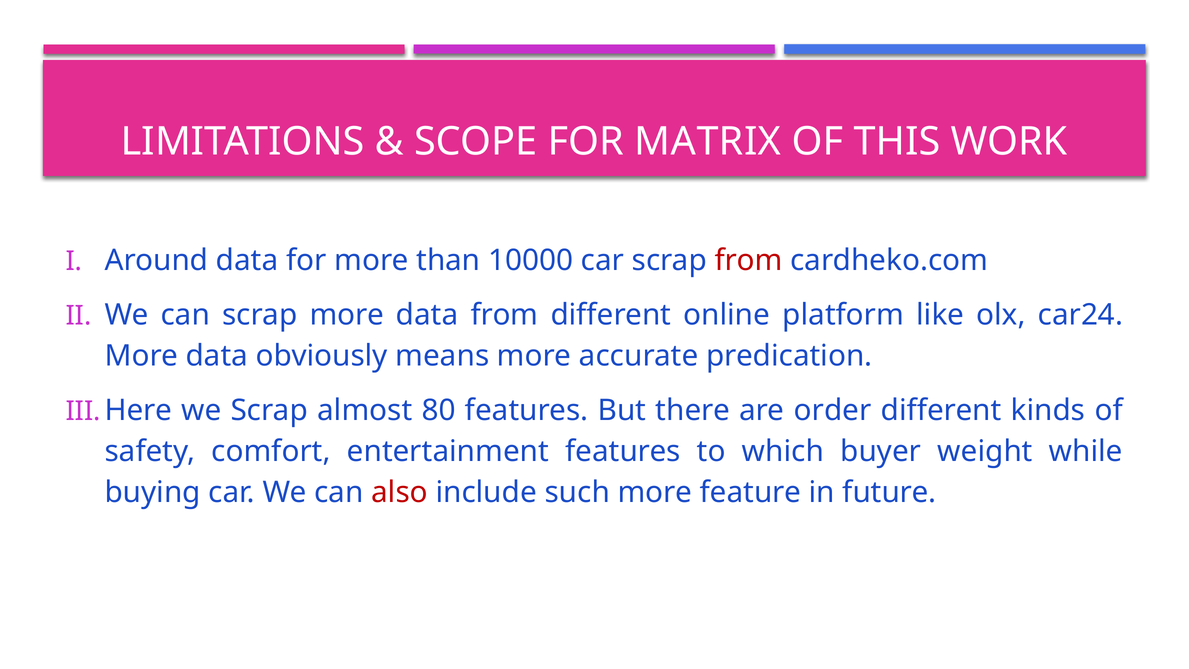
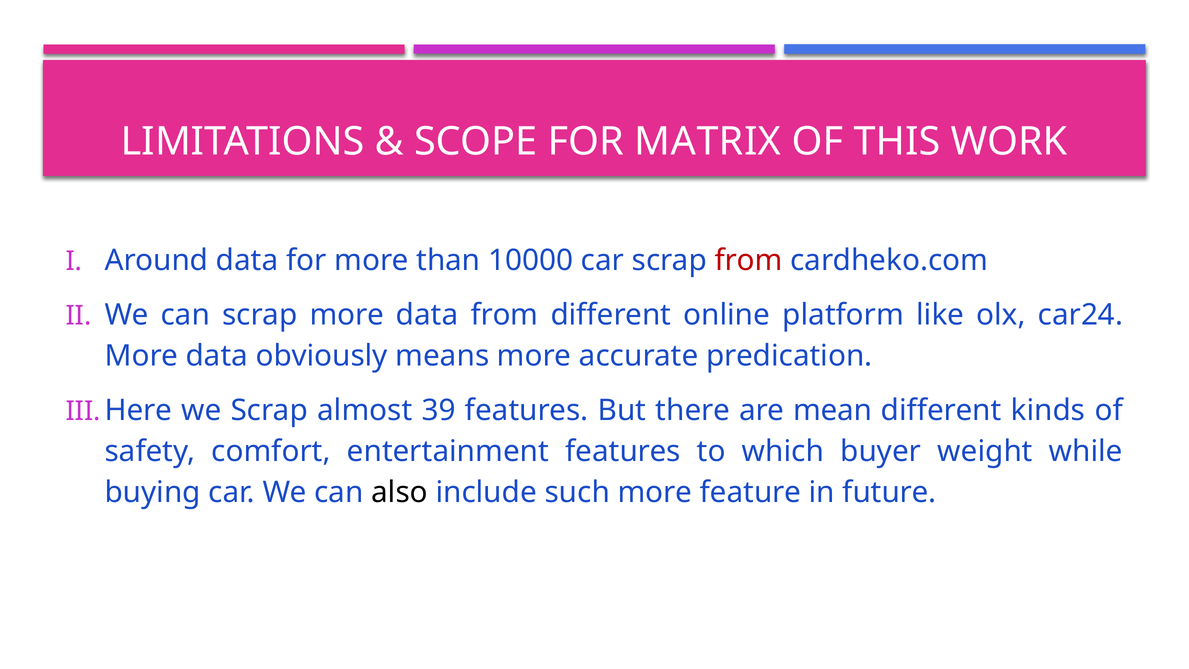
80: 80 -> 39
order: order -> mean
also colour: red -> black
